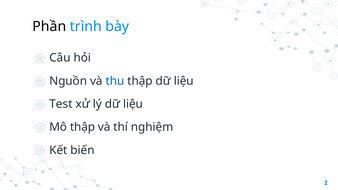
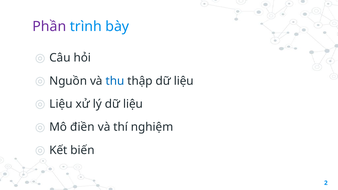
Phần colour: black -> purple
Test at (61, 104): Test -> Liệu
Mô thập: thập -> điền
